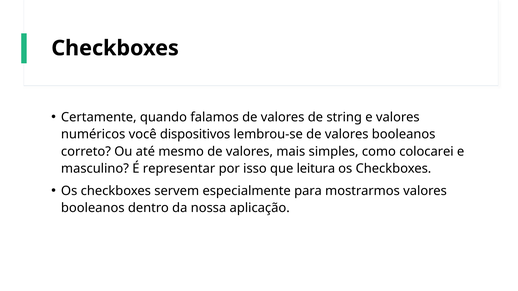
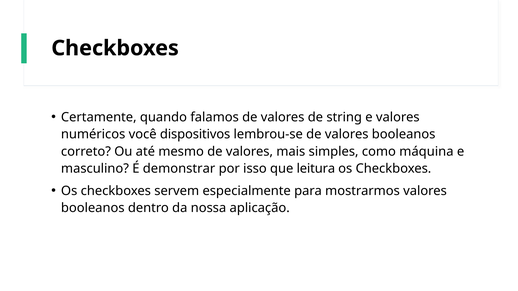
colocarei: colocarei -> máquina
representar: representar -> demonstrar
